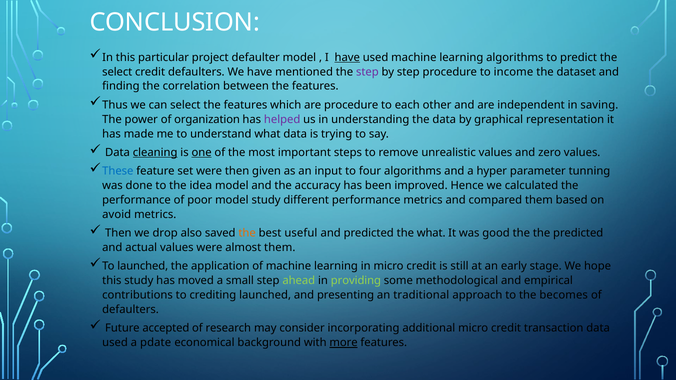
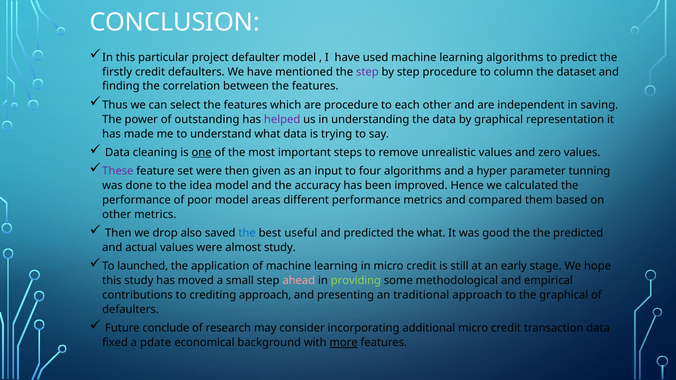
have at (347, 57) underline: present -> none
select at (117, 72): select -> firstly
income: income -> column
organization: organization -> outstanding
cleaning underline: present -> none
These colour: blue -> purple
model study: study -> areas
avoid at (117, 215): avoid -> other
the at (247, 233) colour: orange -> blue
almost them: them -> study
ahead colour: light green -> pink
crediting launched: launched -> approach
the becomes: becomes -> graphical
accepted: accepted -> conclude
used at (115, 343): used -> fixed
